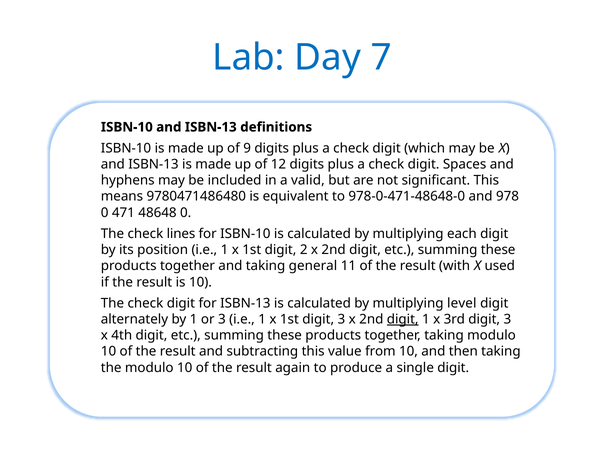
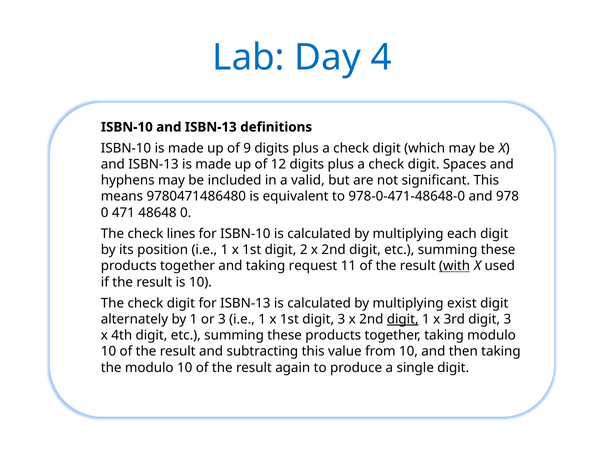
7: 7 -> 4
general: general -> request
with underline: none -> present
level: level -> exist
